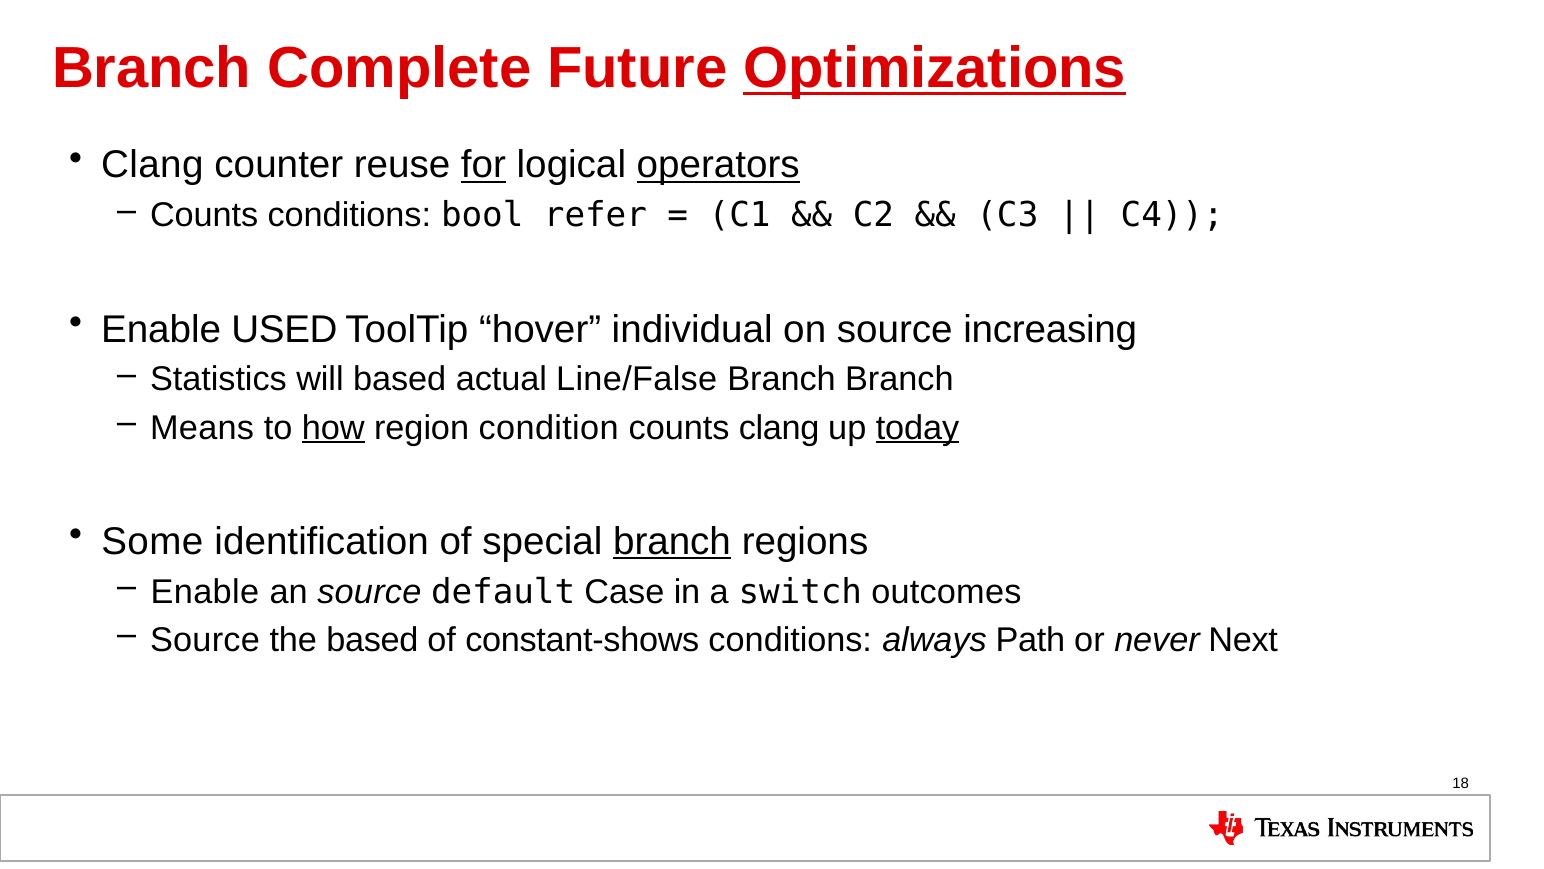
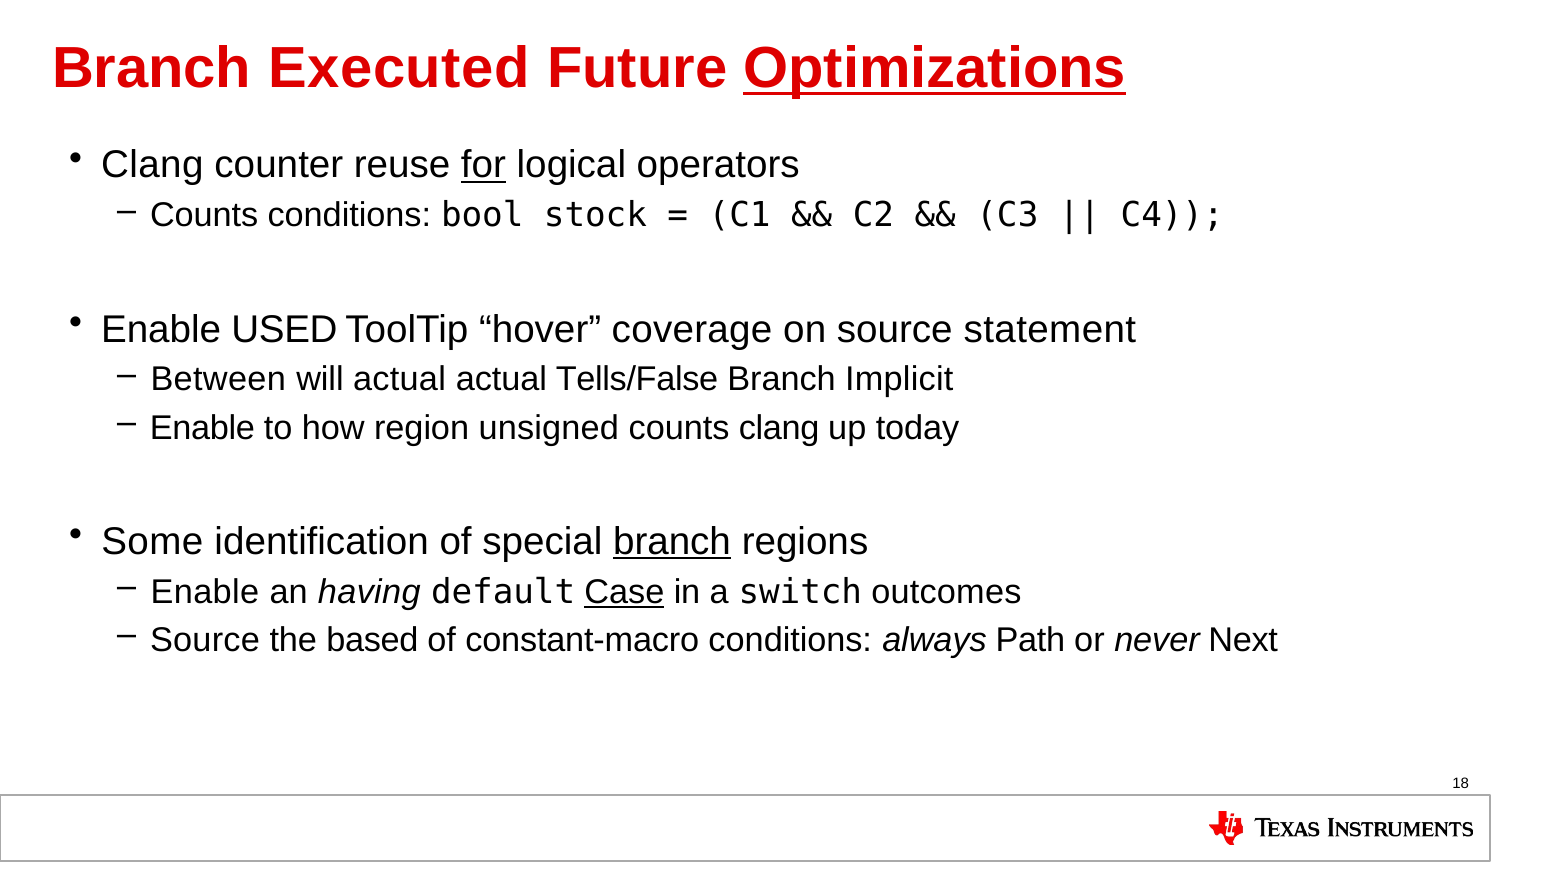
Complete: Complete -> Executed
operators underline: present -> none
refer: refer -> stock
individual: individual -> coverage
increasing: increasing -> statement
Statistics: Statistics -> Between
will based: based -> actual
Line/False: Line/False -> Tells/False
Branch Branch: Branch -> Implicit
Means at (202, 427): Means -> Enable
how underline: present -> none
condition: condition -> unsigned
today underline: present -> none
an source: source -> having
Case underline: none -> present
constant-shows: constant-shows -> constant-macro
